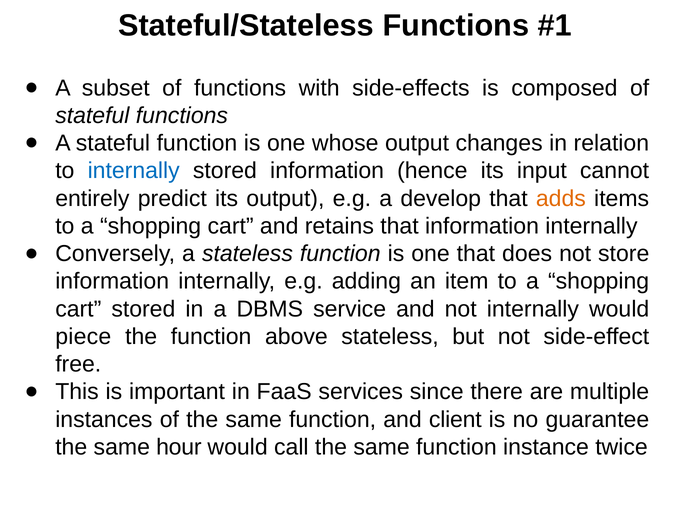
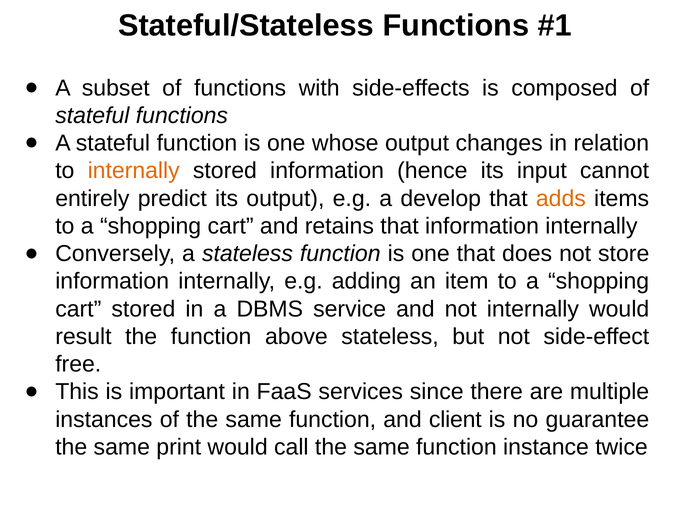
internally at (134, 171) colour: blue -> orange
piece: piece -> result
hour: hour -> print
